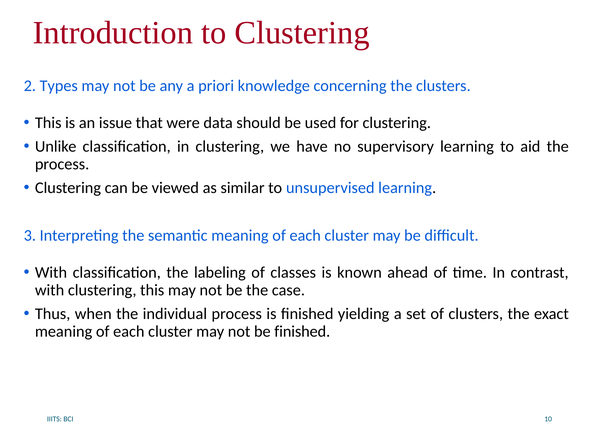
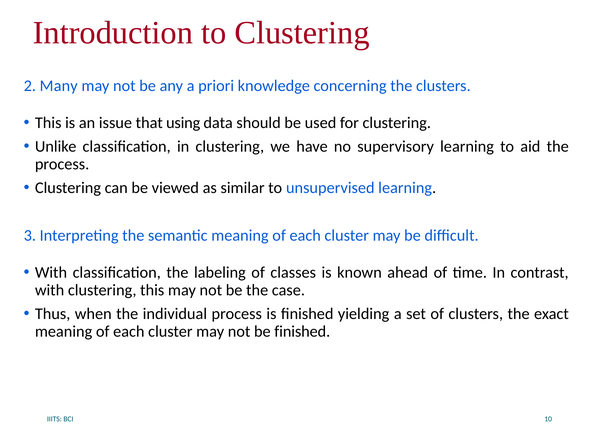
Types: Types -> Many
were: were -> using
